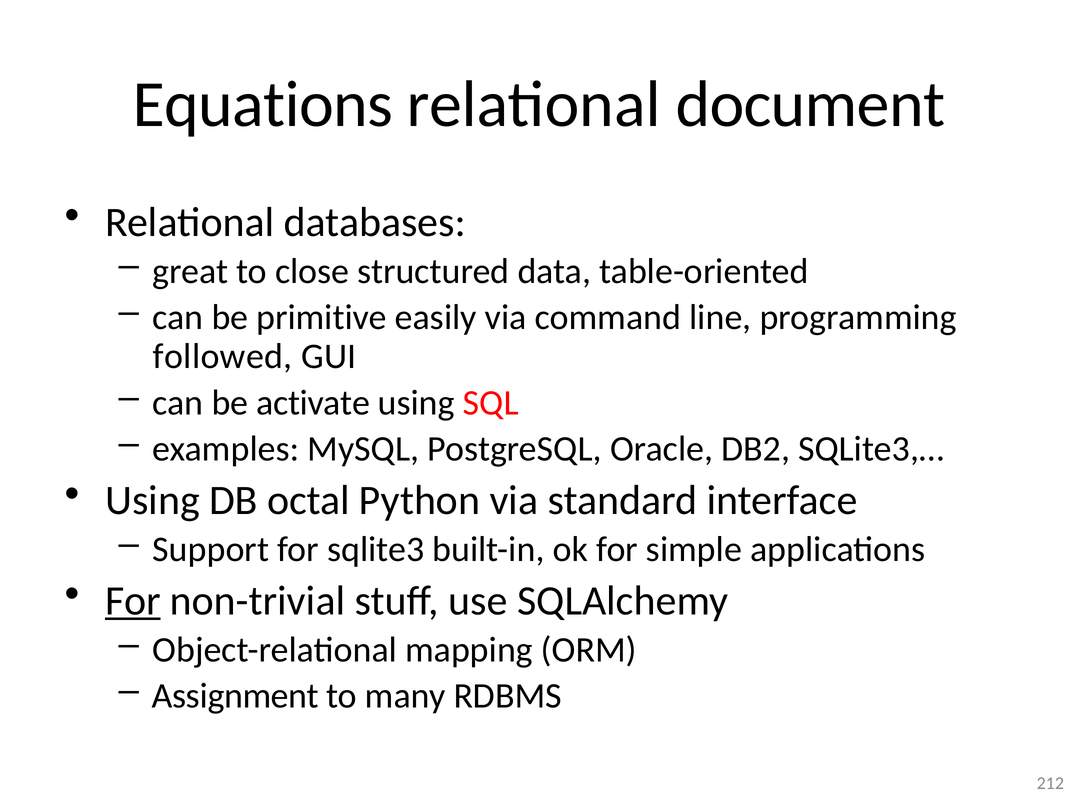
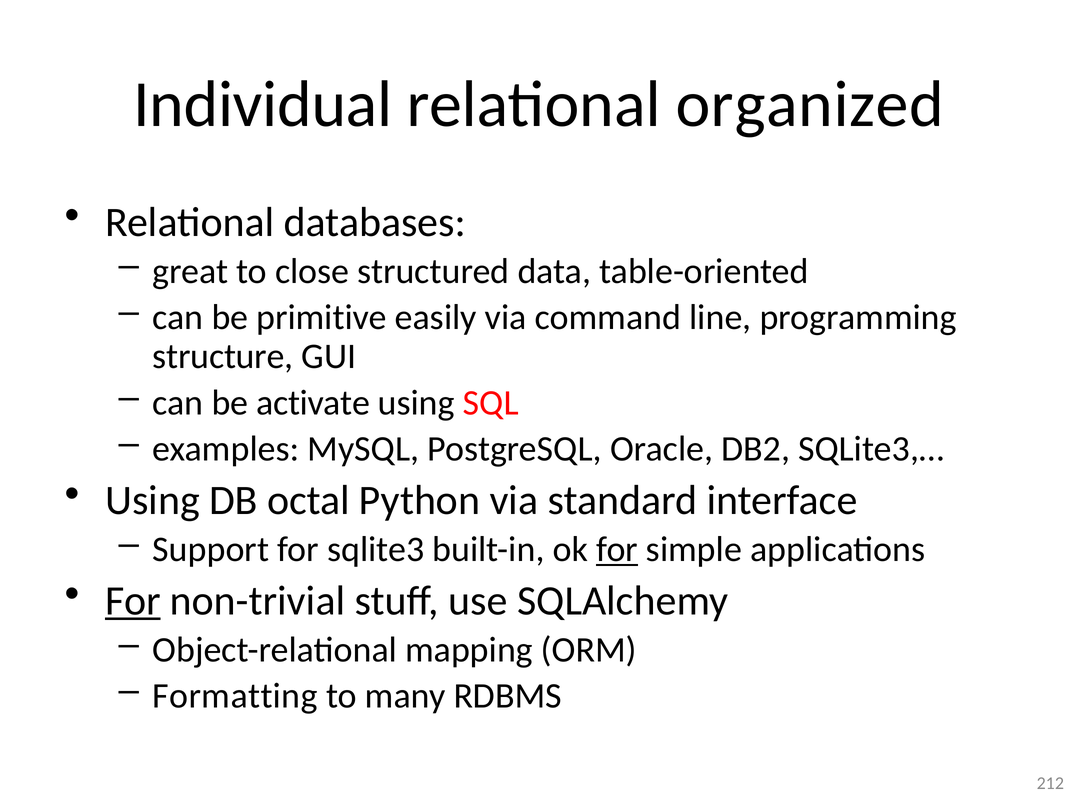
Equations: Equations -> Individual
document: document -> organized
followed: followed -> structure
for at (617, 550) underline: none -> present
Assignment: Assignment -> Formatting
